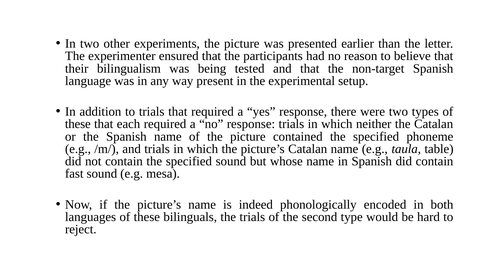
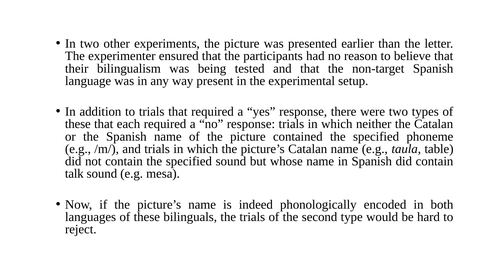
fast: fast -> talk
